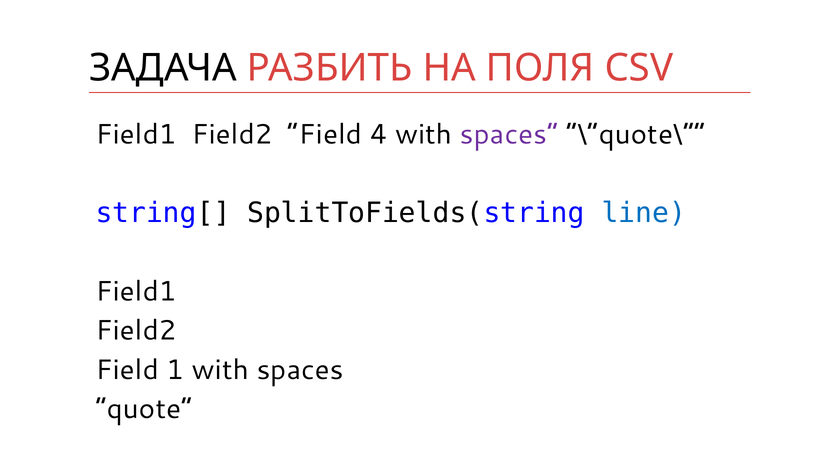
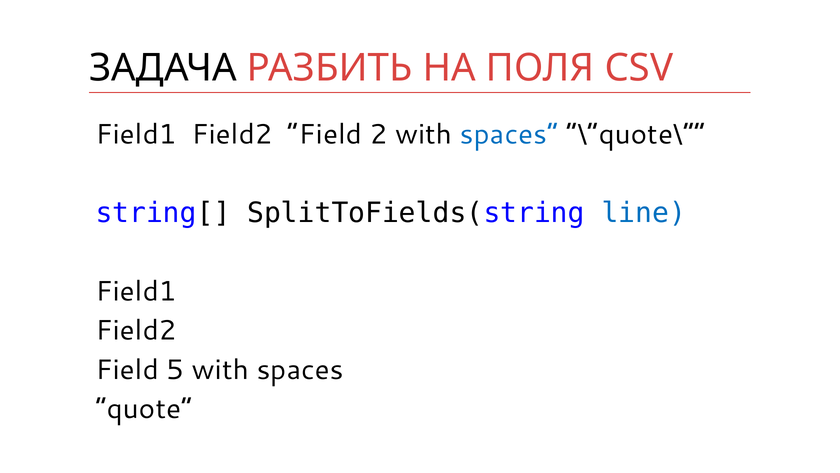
4: 4 -> 2
spaces at (509, 134) colour: purple -> blue
1: 1 -> 5
